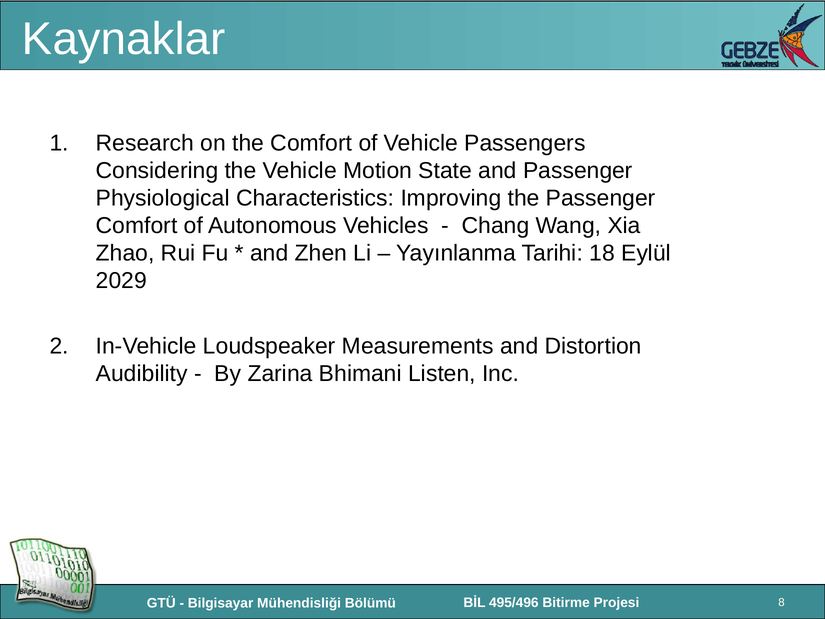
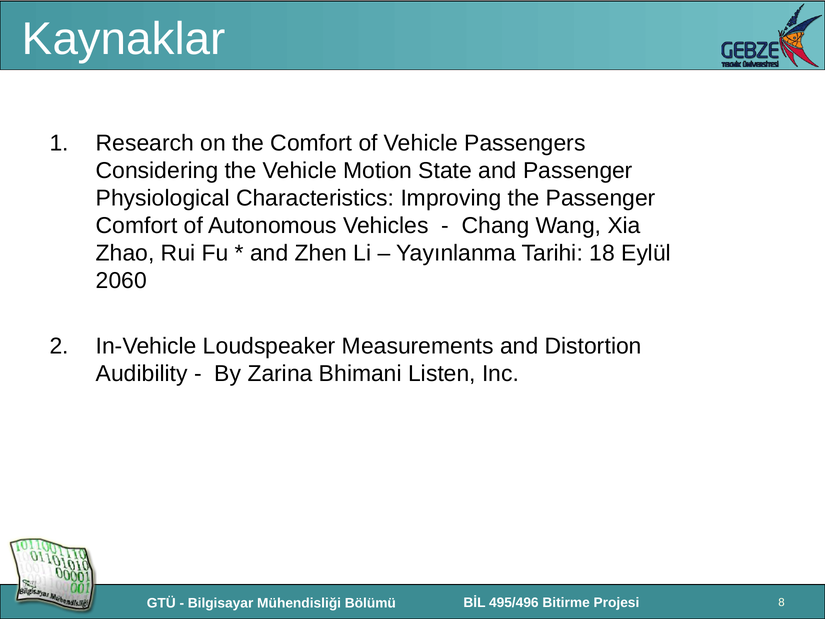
2029: 2029 -> 2060
